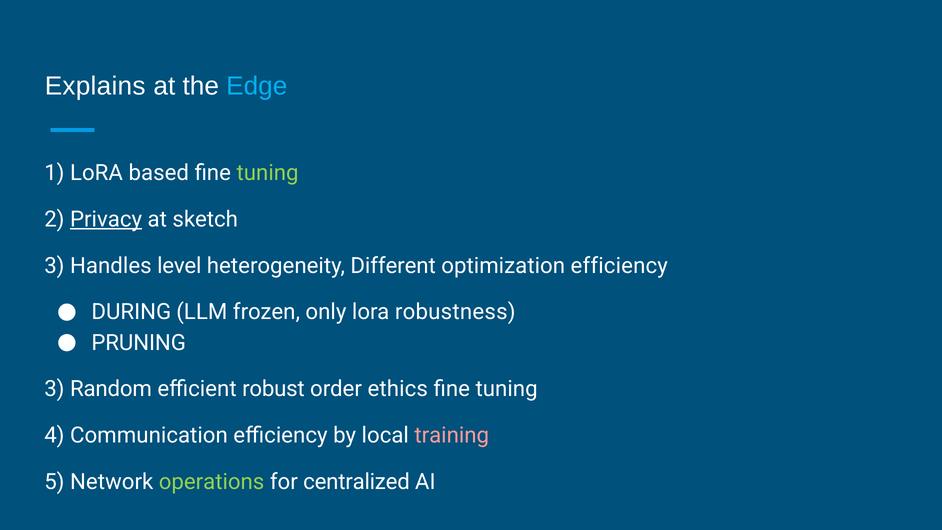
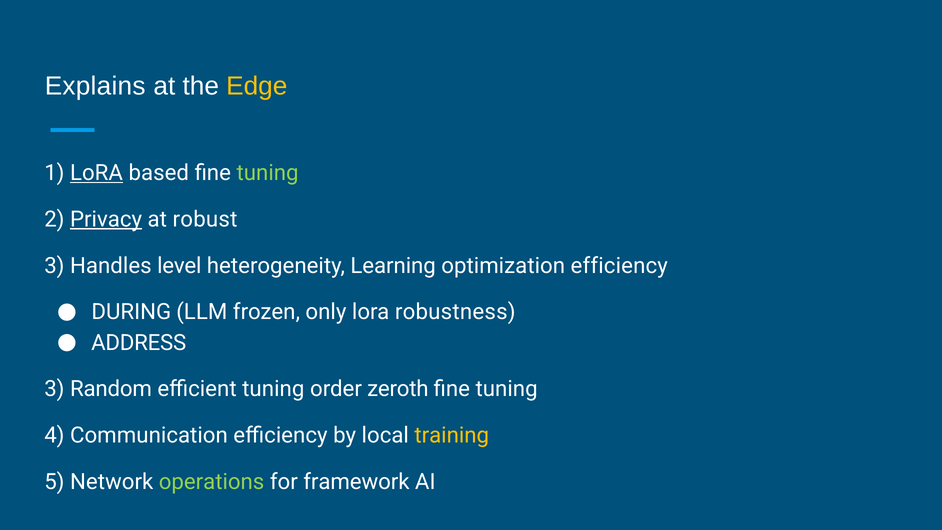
Edge colour: light blue -> yellow
LoRA at (97, 173) underline: none -> present
sketch: sketch -> robust
Different: Different -> Learning
PRUNING: PRUNING -> ADDRESS
efficient robust: robust -> tuning
ethics: ethics -> zeroth
training colour: pink -> yellow
centralized: centralized -> framework
